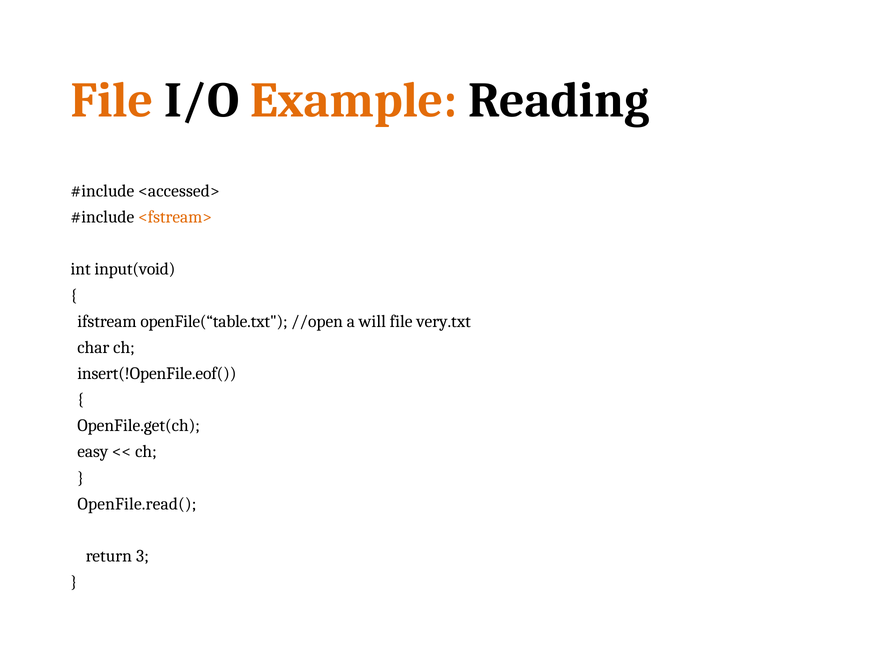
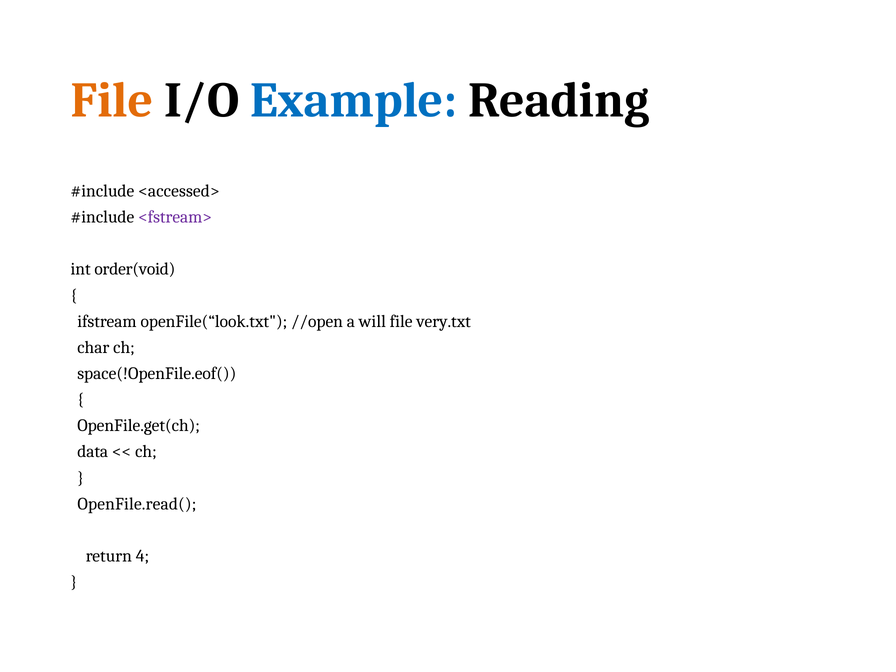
Example colour: orange -> blue
<fstream> colour: orange -> purple
input(void: input(void -> order(void
openFile(“table.txt: openFile(“table.txt -> openFile(“look.txt
insert(!OpenFile.eof(: insert(!OpenFile.eof( -> space(!OpenFile.eof(
easy: easy -> data
3: 3 -> 4
